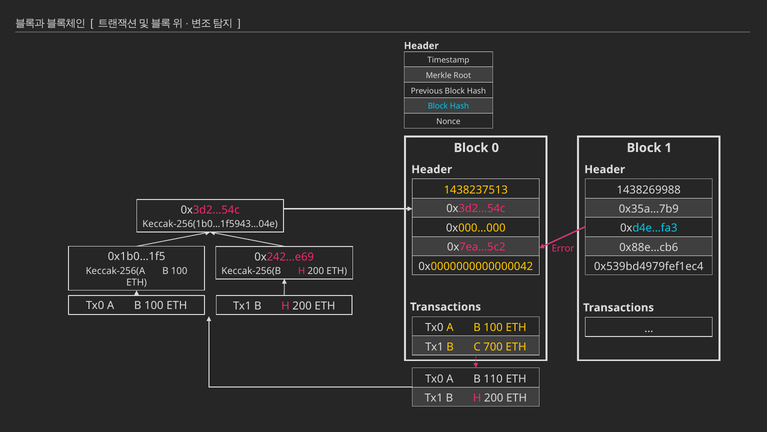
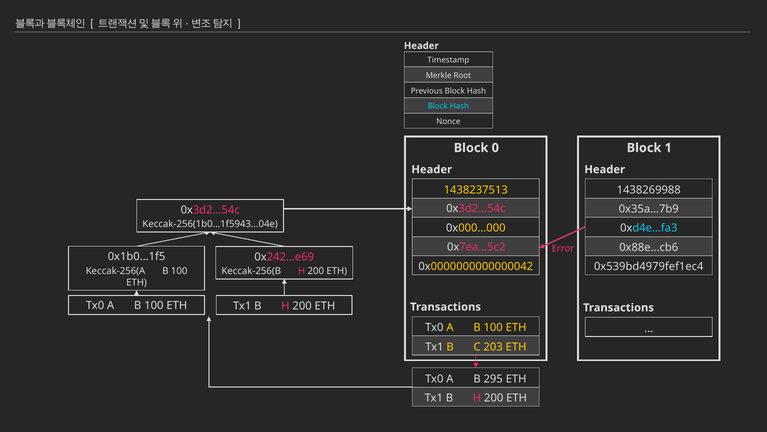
700: 700 -> 203
110: 110 -> 295
